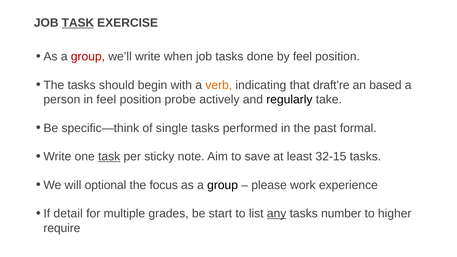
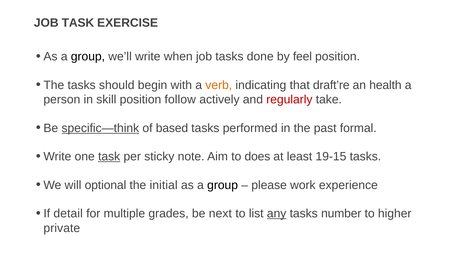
TASK at (78, 23) underline: present -> none
group at (88, 57) colour: red -> black
based: based -> health
in feel: feel -> skill
probe: probe -> follow
regularly colour: black -> red
specific—think underline: none -> present
single: single -> based
save: save -> does
32-15: 32-15 -> 19-15
focus: focus -> initial
start: start -> next
require: require -> private
